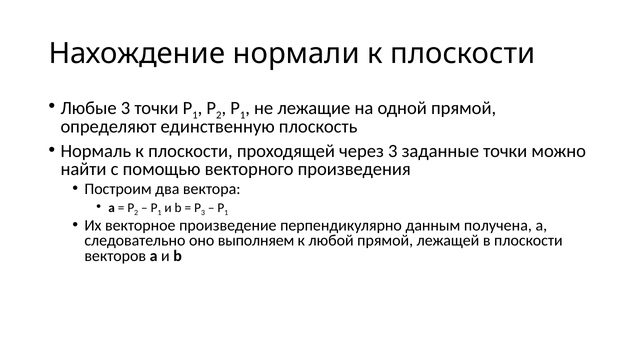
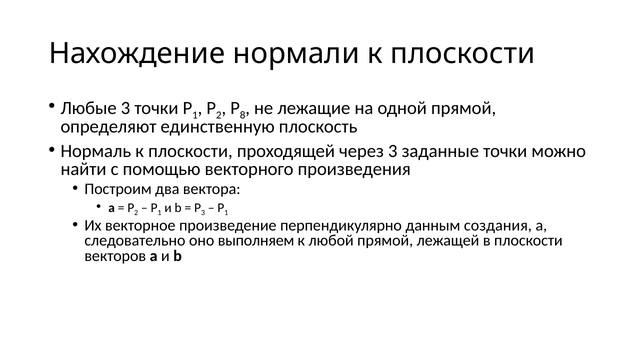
1 at (243, 115): 1 -> 8
получена: получена -> создания
